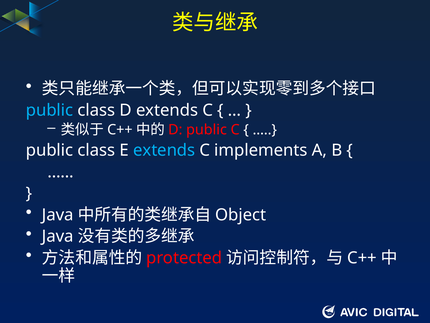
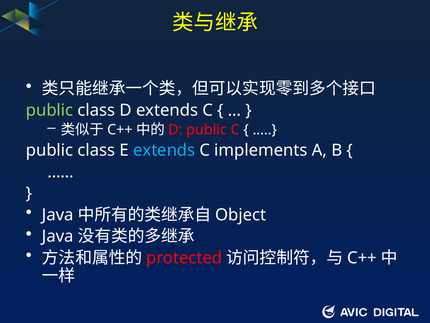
public at (50, 110) colour: light blue -> light green
